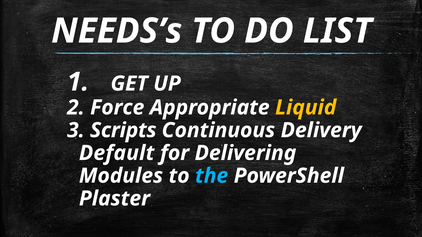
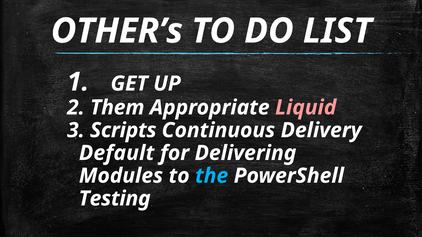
NEEDS’s: NEEDS’s -> OTHER’s
Force: Force -> Them
Liquid colour: yellow -> pink
Plaster: Plaster -> Testing
